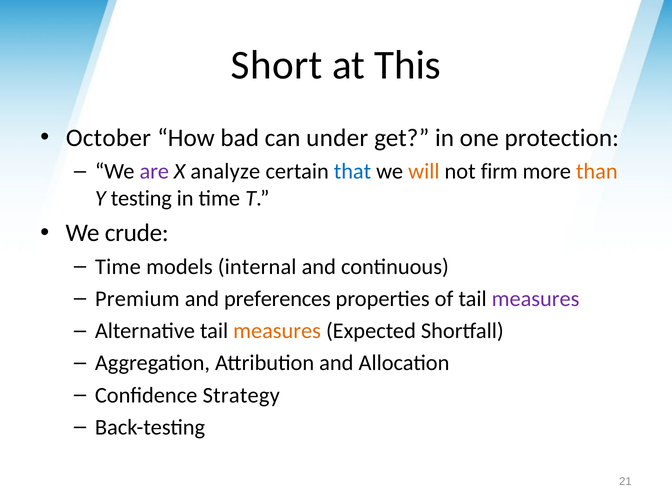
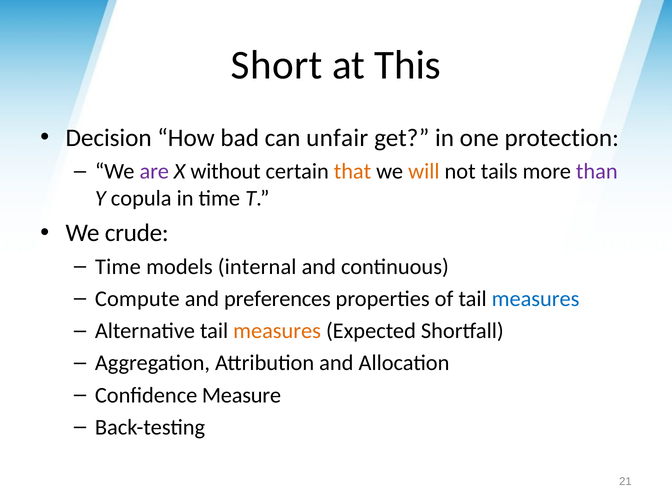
October: October -> Decision
under: under -> unfair
analyze: analyze -> without
that colour: blue -> orange
firm: firm -> tails
than colour: orange -> purple
testing: testing -> copula
Premium: Premium -> Compute
measures at (536, 299) colour: purple -> blue
Strategy: Strategy -> Measure
